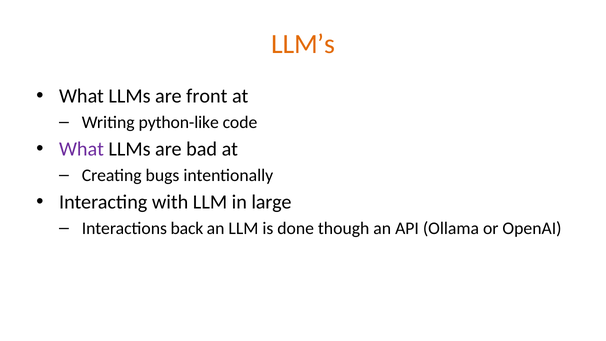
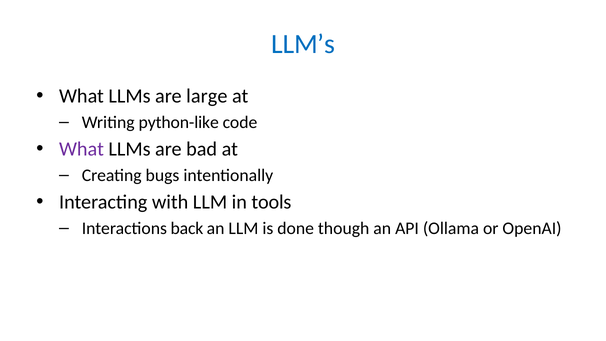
LLM’s colour: orange -> blue
front: front -> large
large: large -> tools
